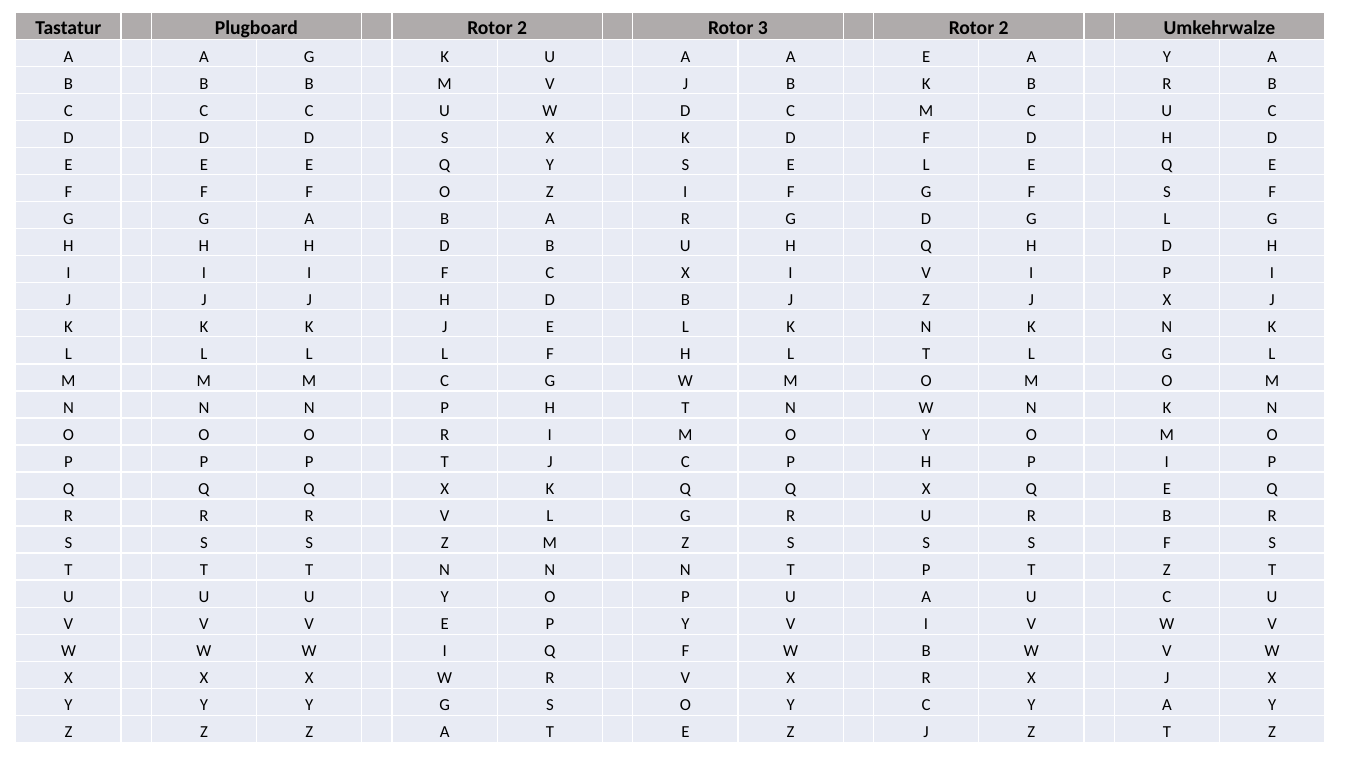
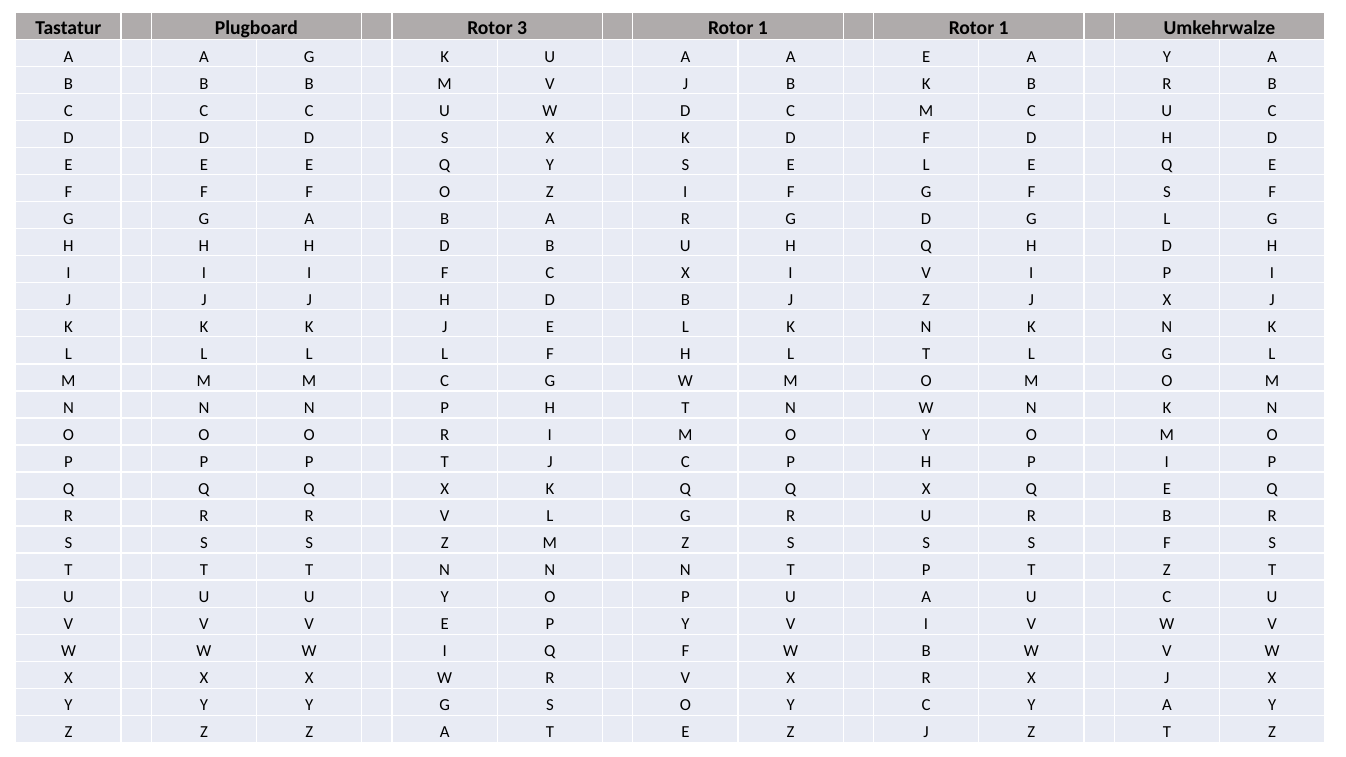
Plugboard Rotor 2: 2 -> 3
3 at (763, 28): 3 -> 1
2 at (1004, 28): 2 -> 1
